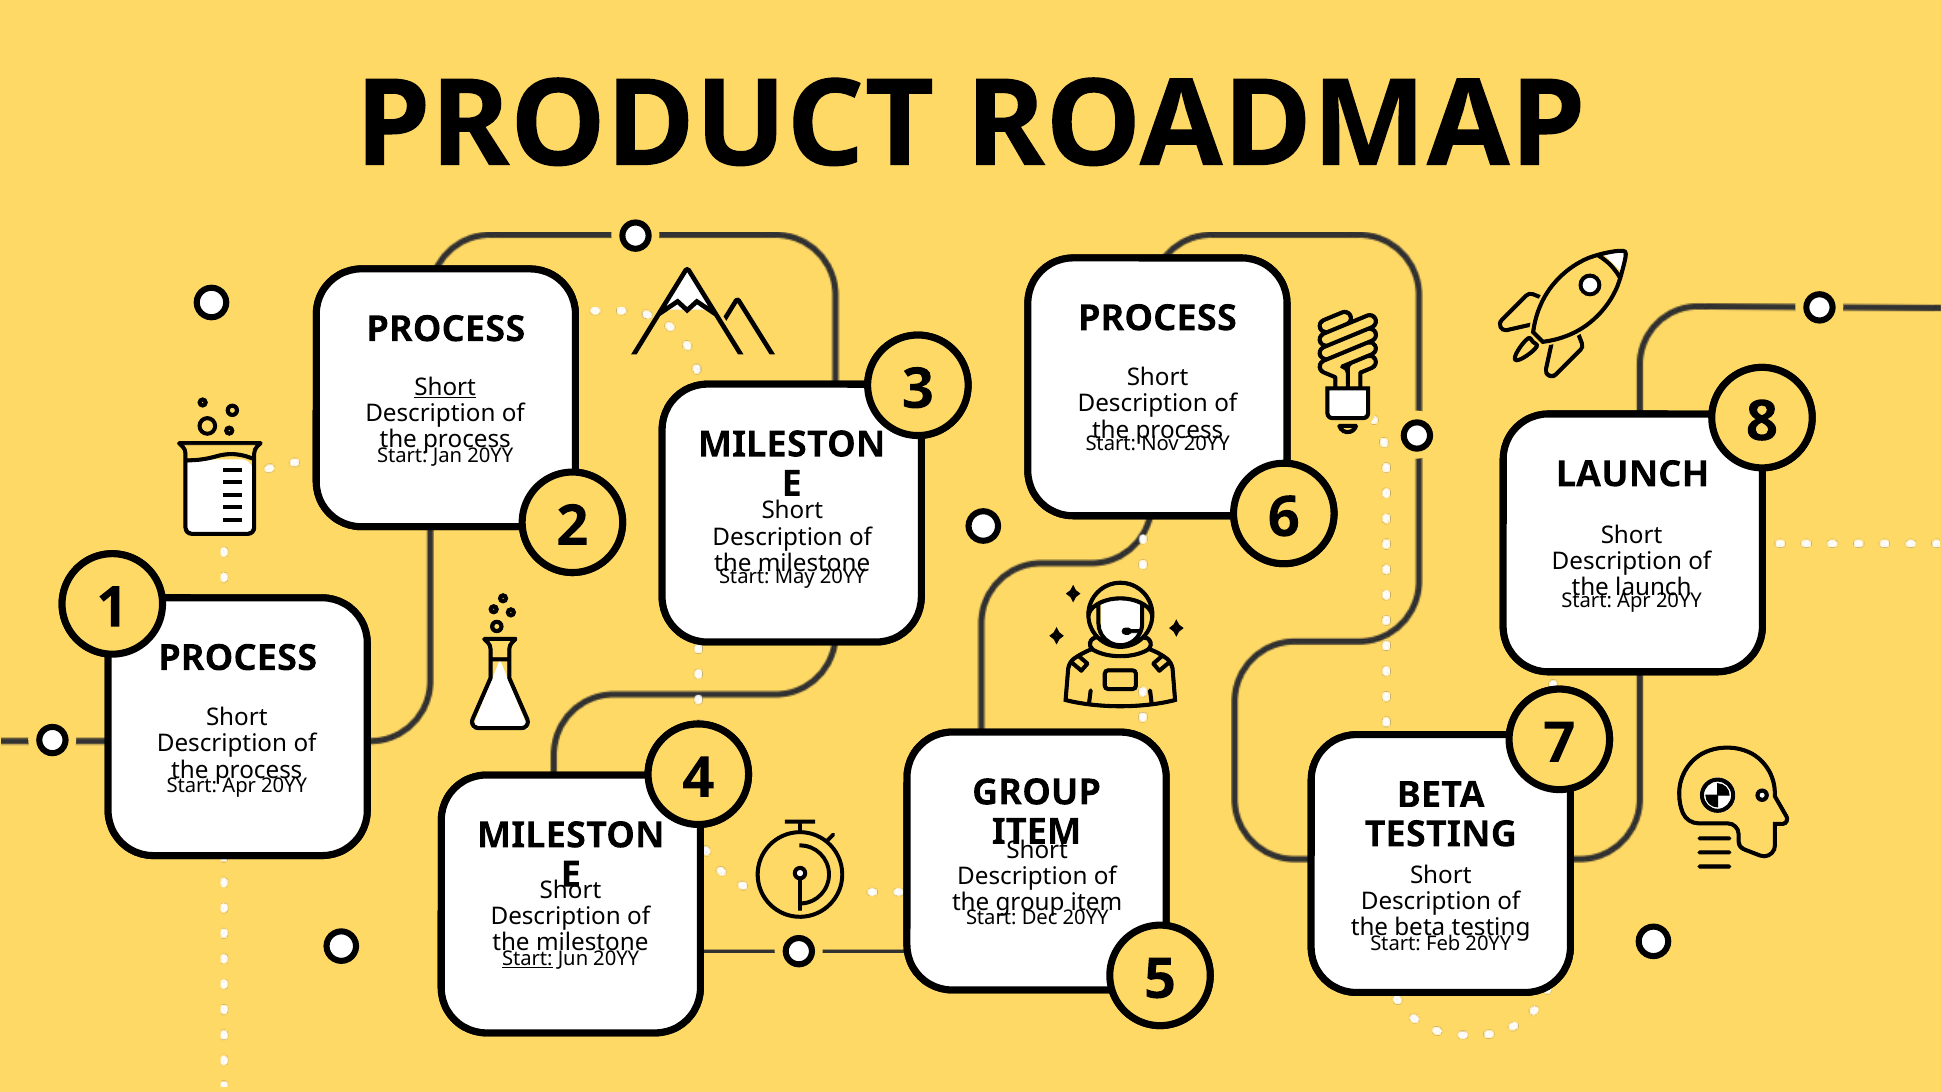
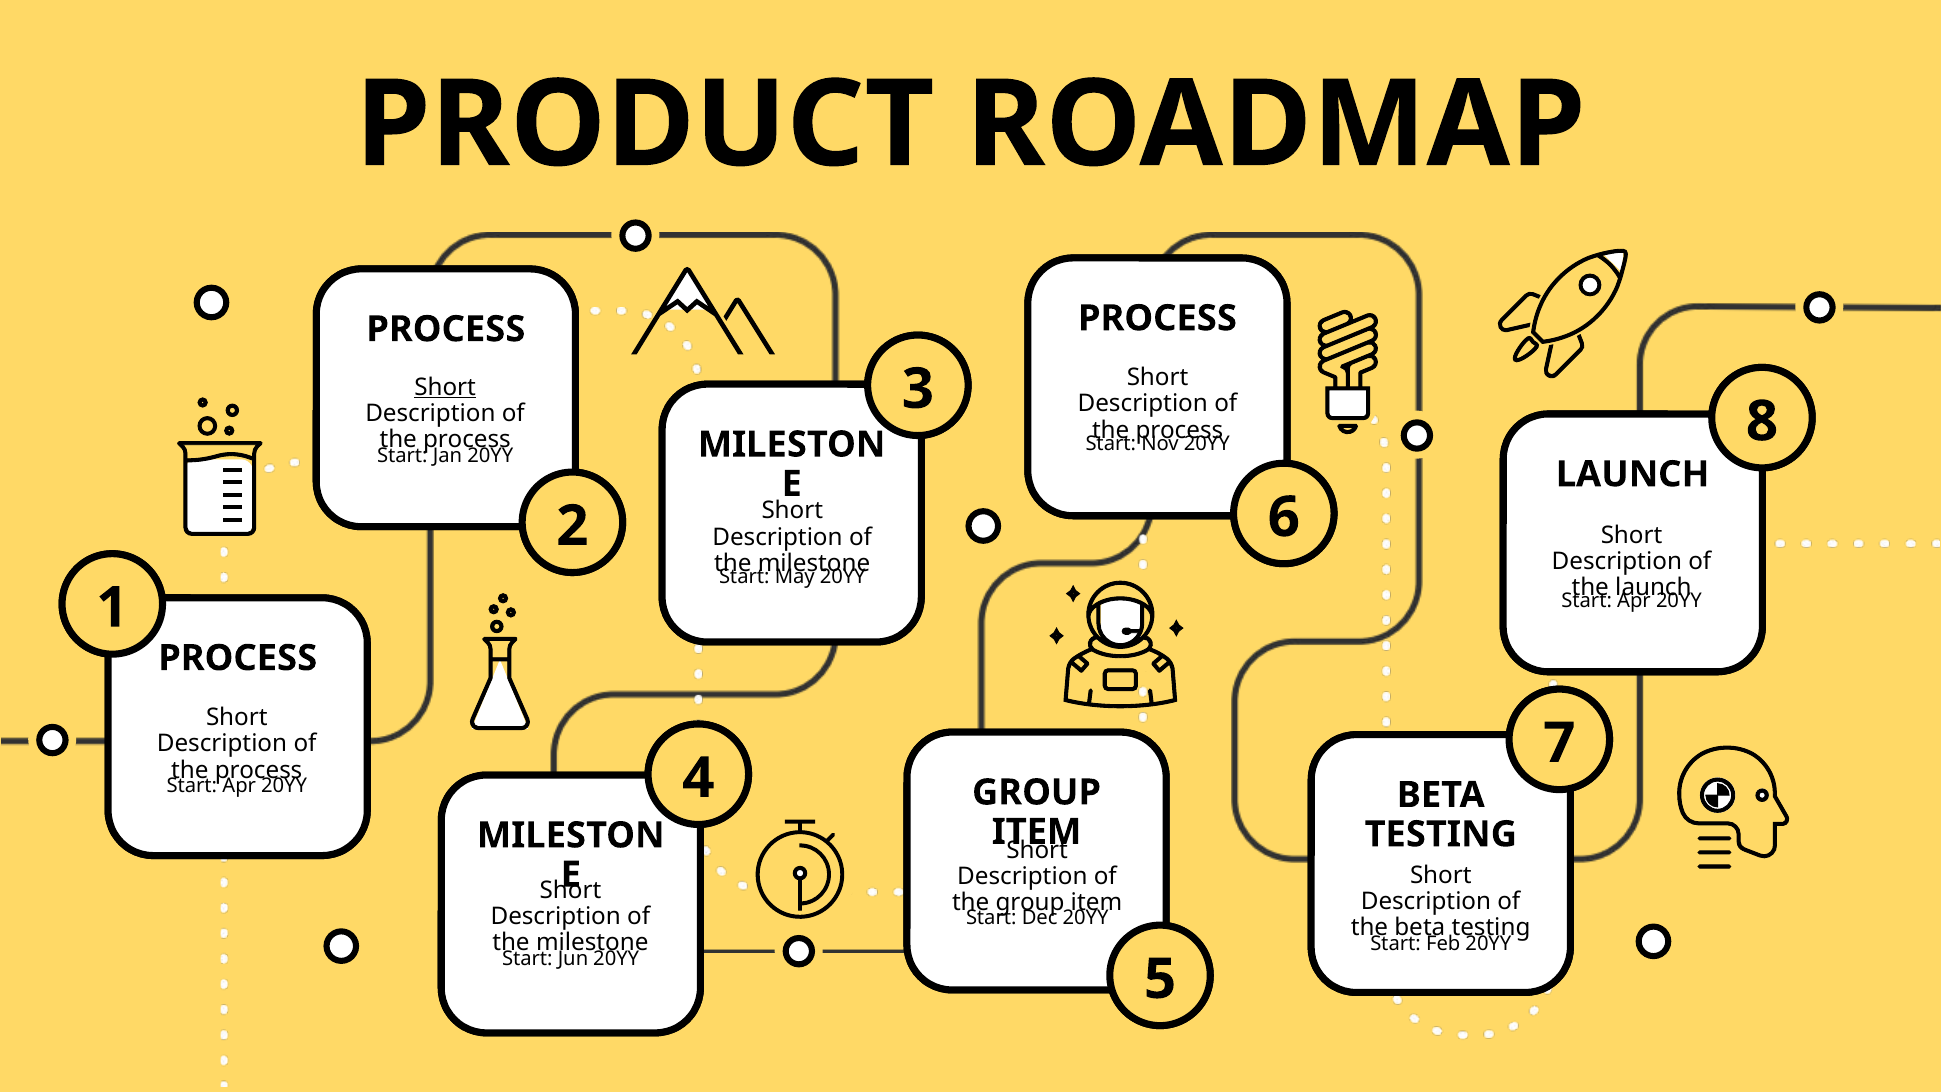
Start at (527, 959) underline: present -> none
